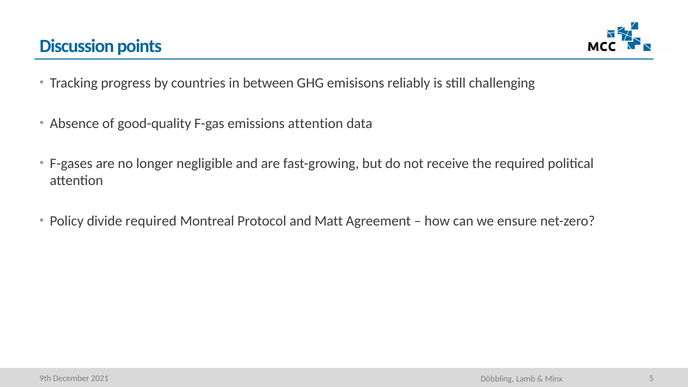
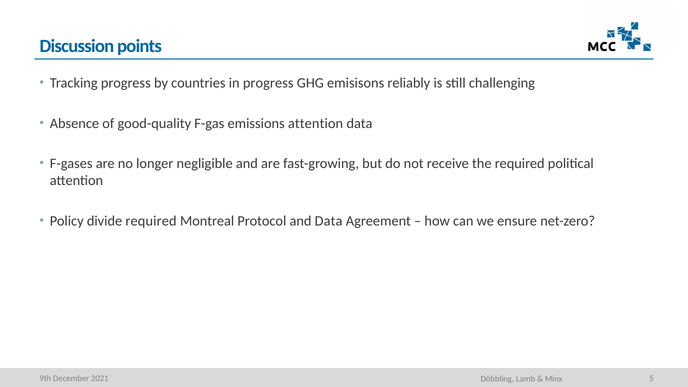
in between: between -> progress
and Matt: Matt -> Data
